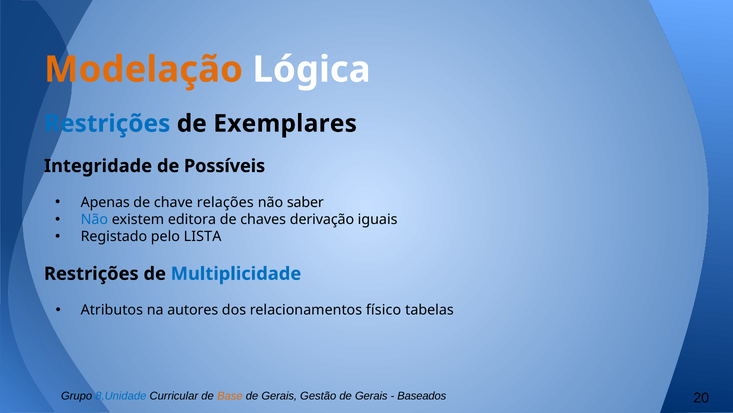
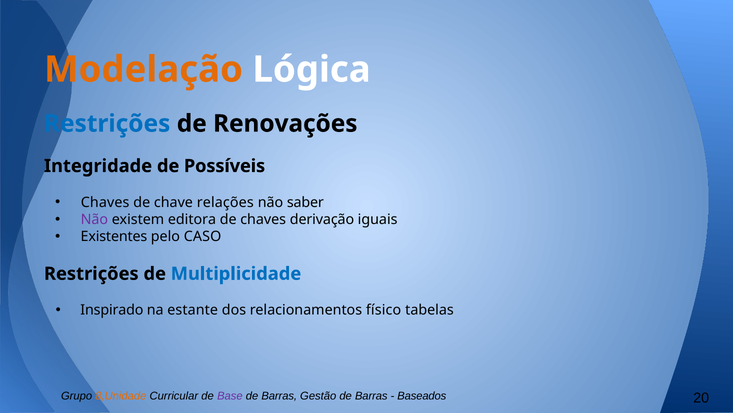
Exemplares: Exemplares -> Renovações
Apenas at (105, 202): Apenas -> Chaves
Não at (94, 219) colour: blue -> purple
Registado: Registado -> Existentes
LISTA: LISTA -> CASO
Atributos: Atributos -> Inspirado
autores: autores -> estante
8,Unidade colour: blue -> orange
Base colour: orange -> purple
Gerais at (279, 396): Gerais -> Barras
Gestão de Gerais: Gerais -> Barras
